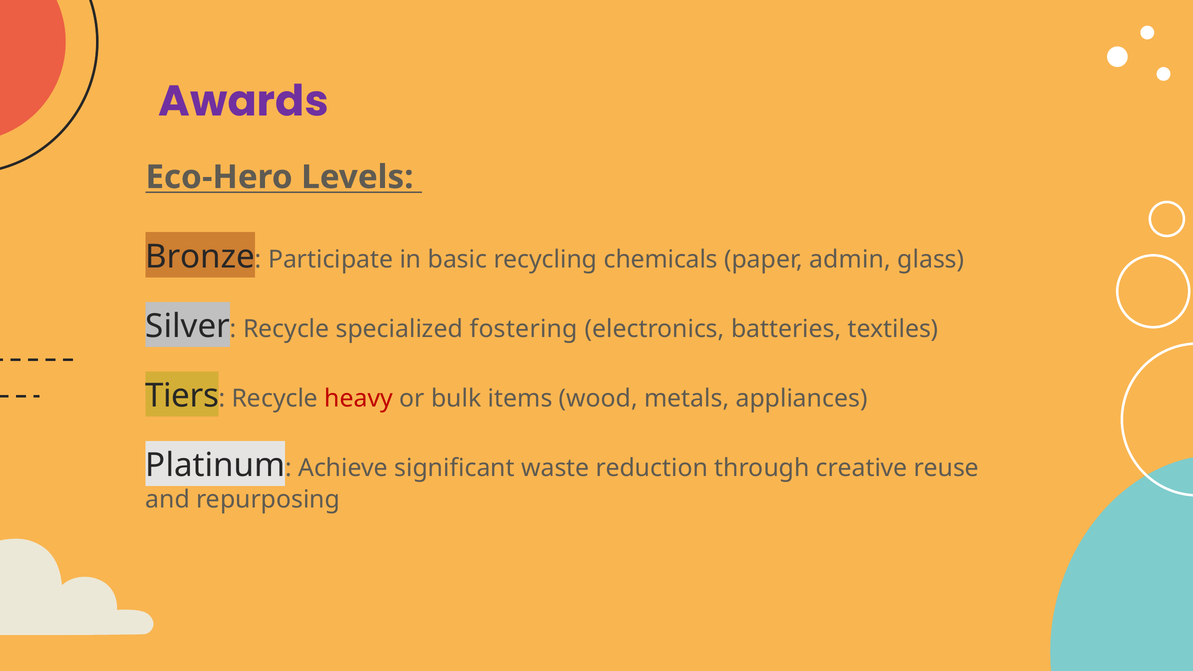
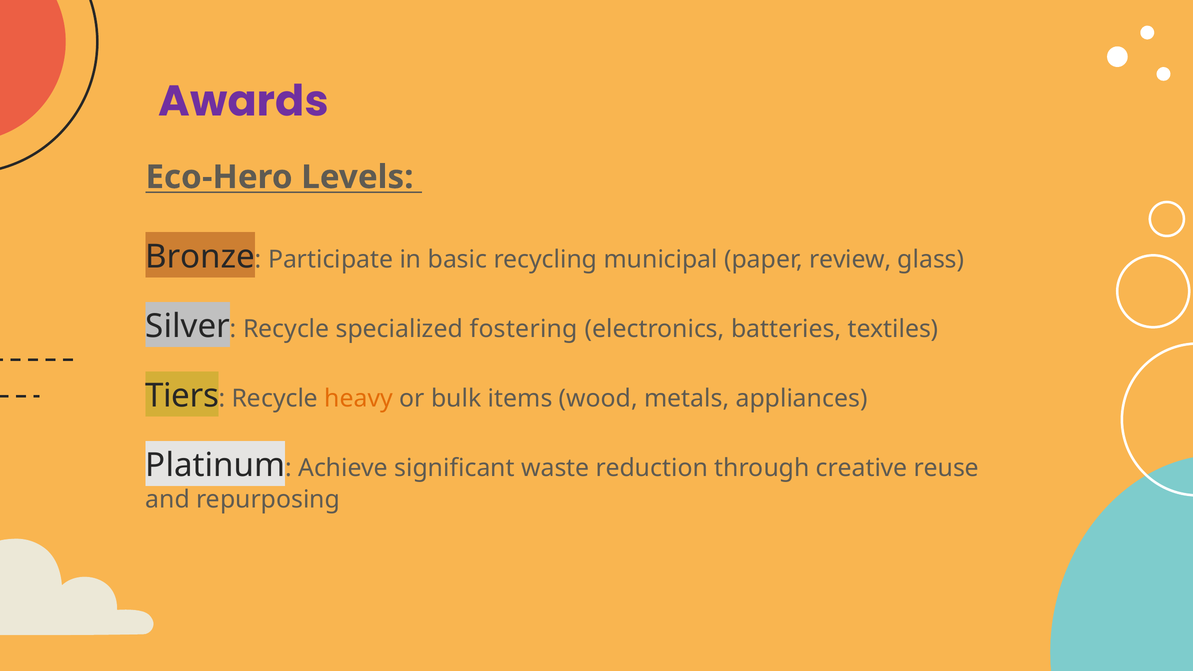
chemicals: chemicals -> municipal
admin: admin -> review
heavy colour: red -> orange
